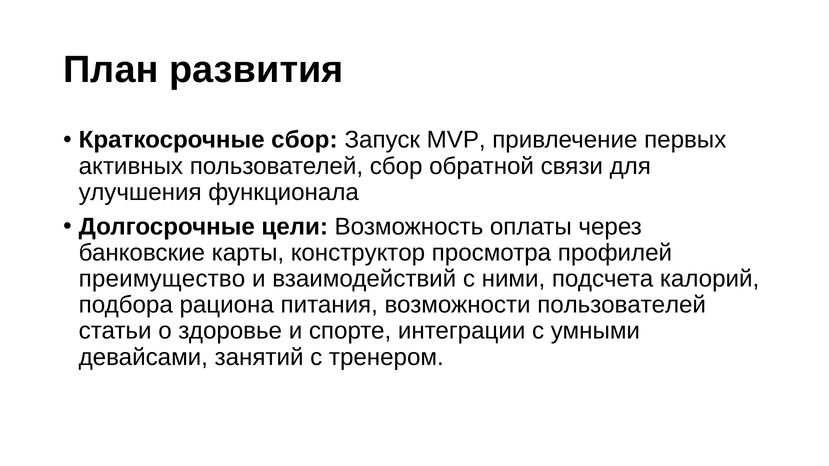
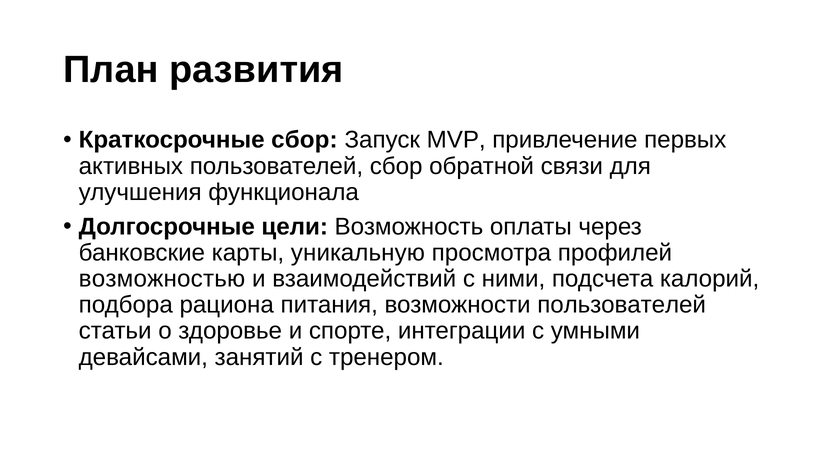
конструктор: конструктор -> уникальную
преимущество: преимущество -> возможностью
